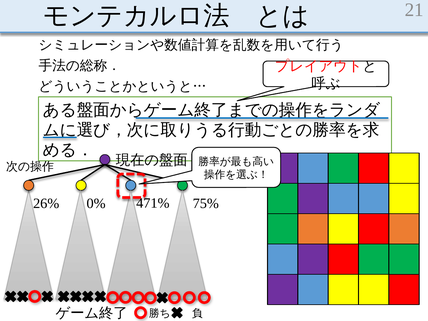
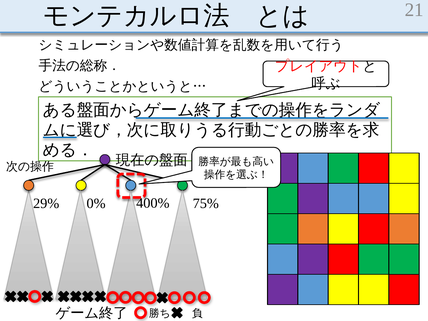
26%: 26% -> 29%
471%: 471% -> 400%
